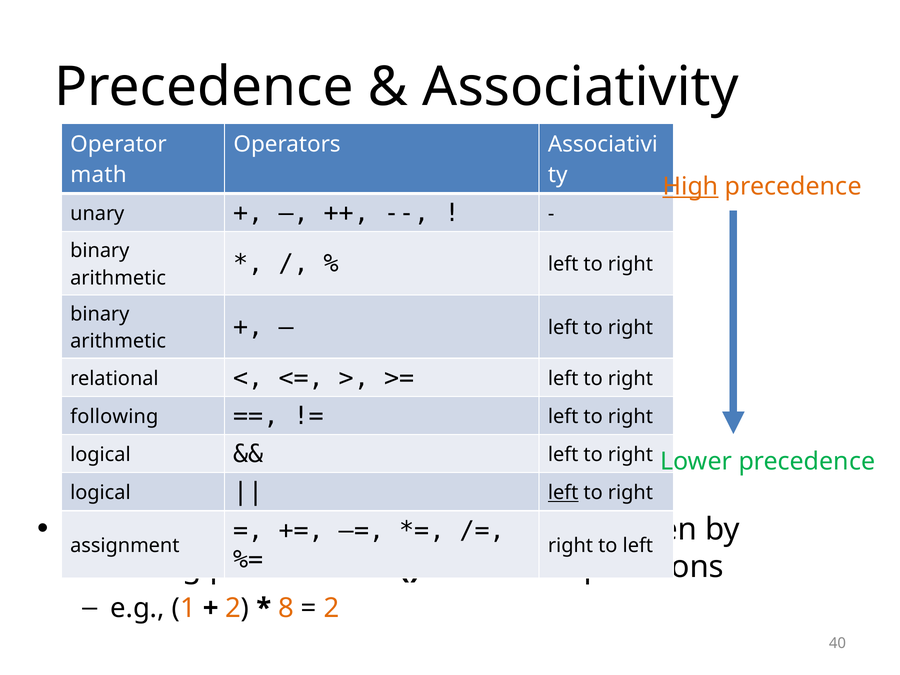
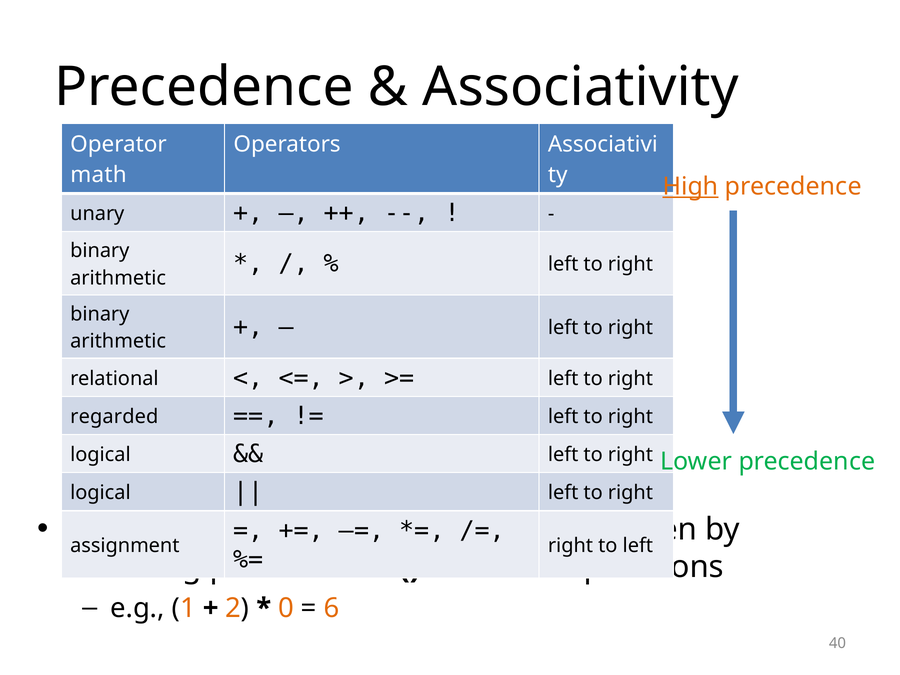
following: following -> regarded
left at (563, 493) underline: present -> none
8: 8 -> 0
2 at (331, 608): 2 -> 6
